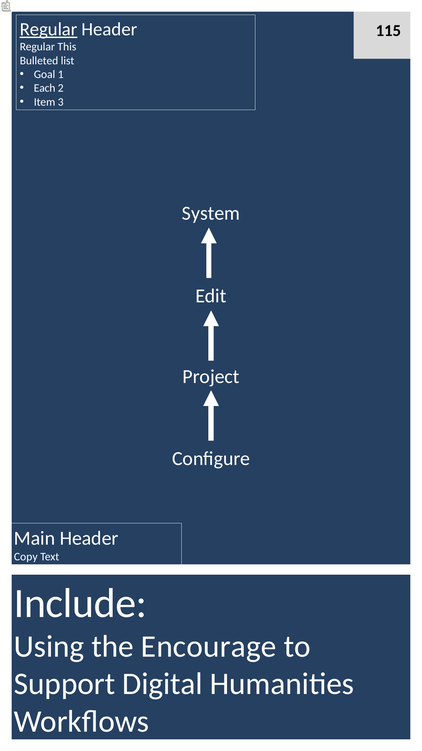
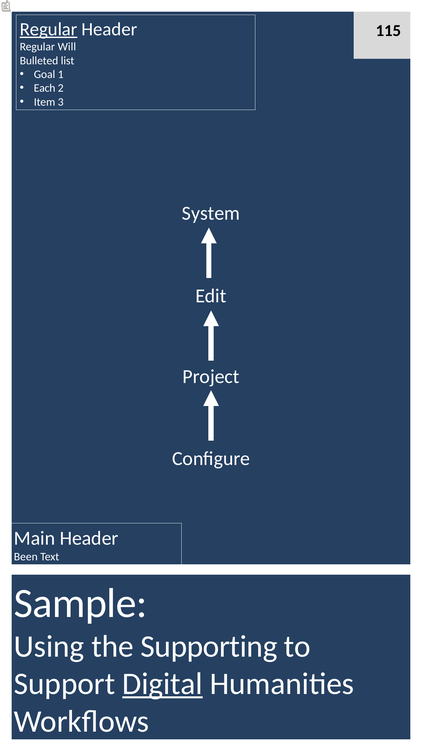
This: This -> Will
Copy: Copy -> Been
Include: Include -> Sample
Encourage: Encourage -> Supporting
Digital underline: none -> present
